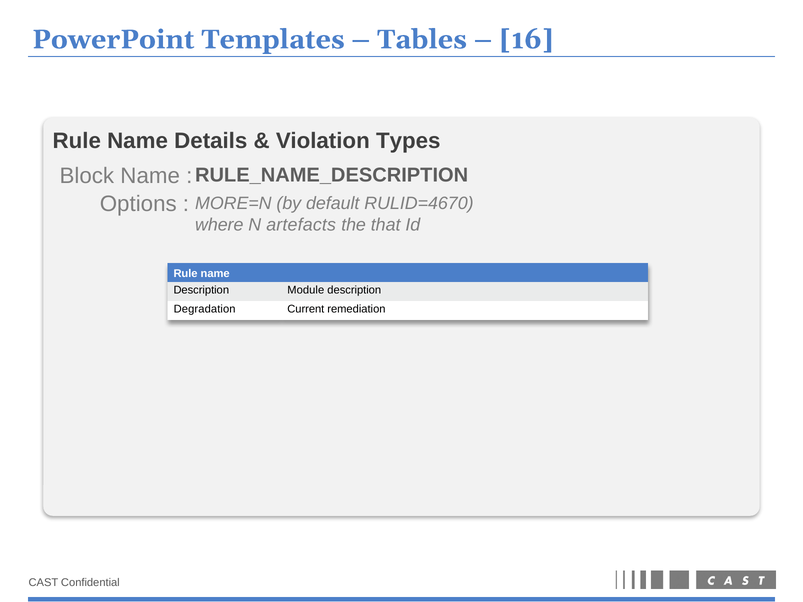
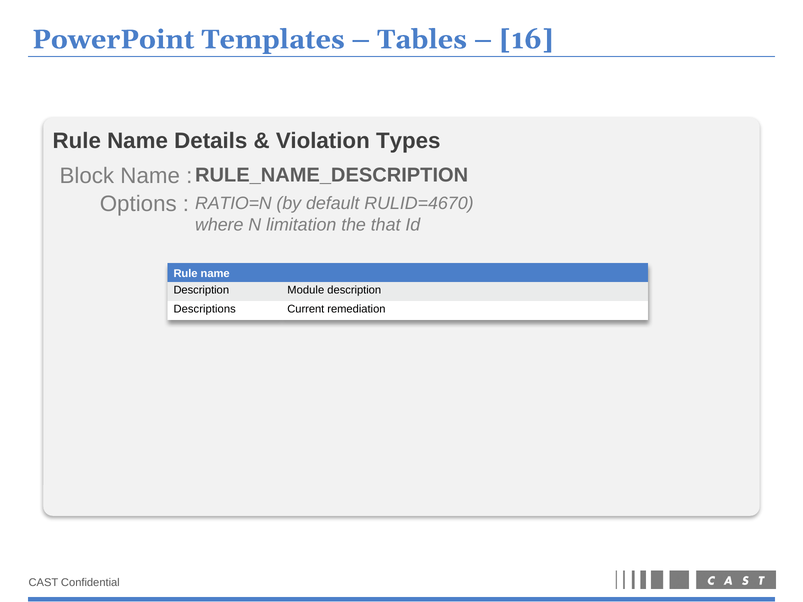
MORE=N: MORE=N -> RATIO=N
artefacts: artefacts -> limitation
Degradation: Degradation -> Descriptions
